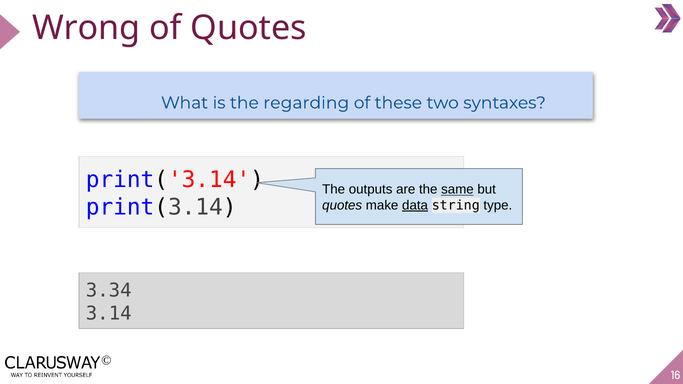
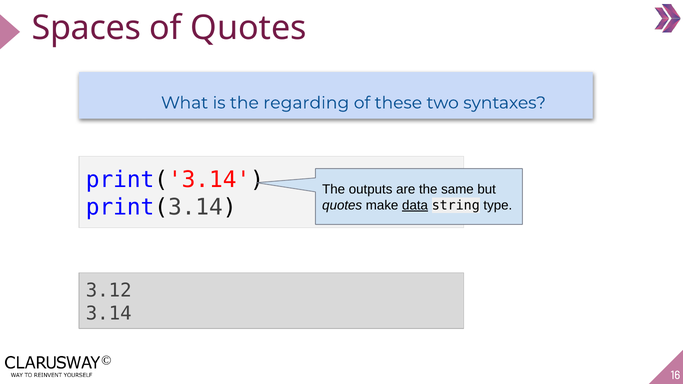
Wrong: Wrong -> Spaces
same underline: present -> none
3.34: 3.34 -> 3.12
